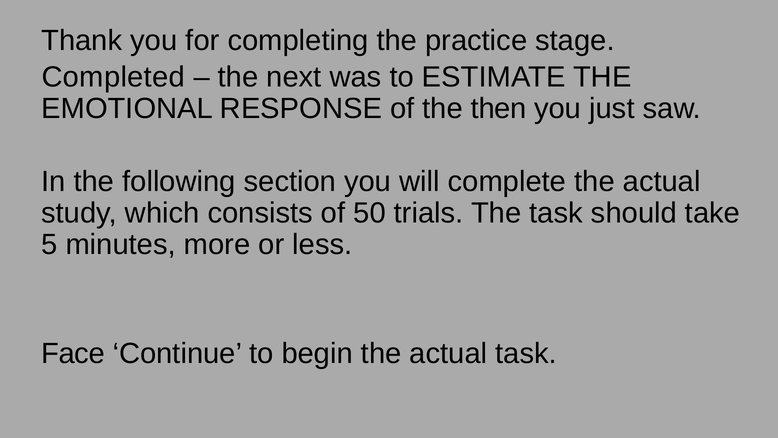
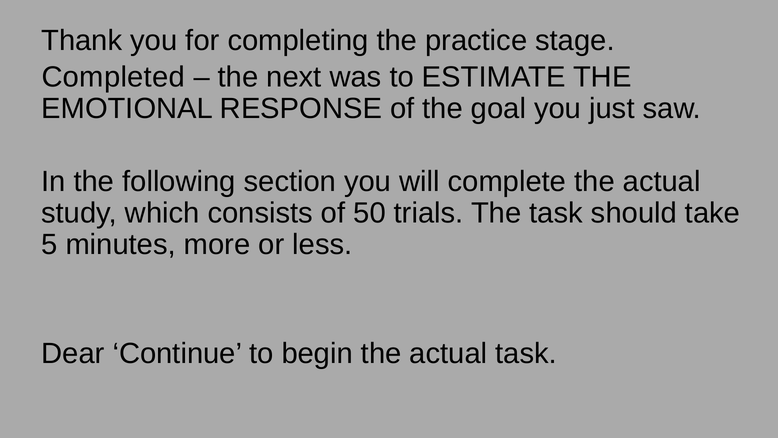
then: then -> goal
Face: Face -> Dear
